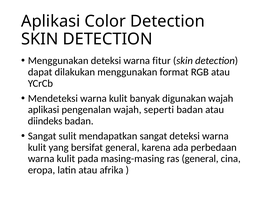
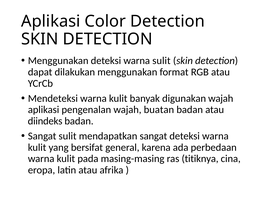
warna fitur: fitur -> sulit
seperti: seperti -> buatan
ras general: general -> titiknya
